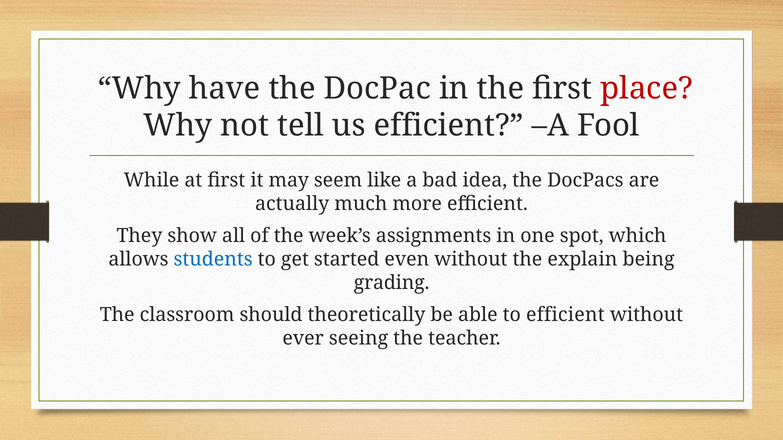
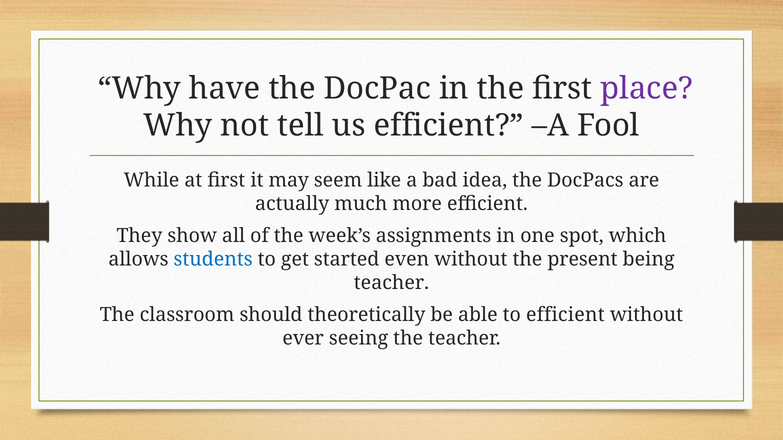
place colour: red -> purple
explain: explain -> present
grading at (392, 283): grading -> teacher
